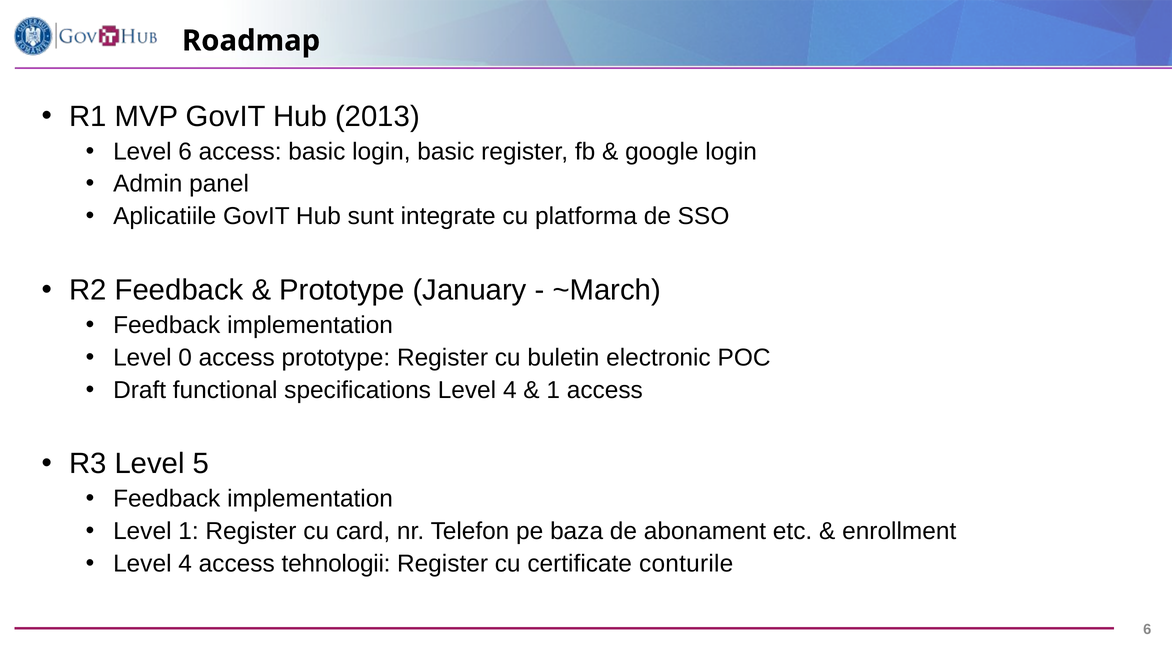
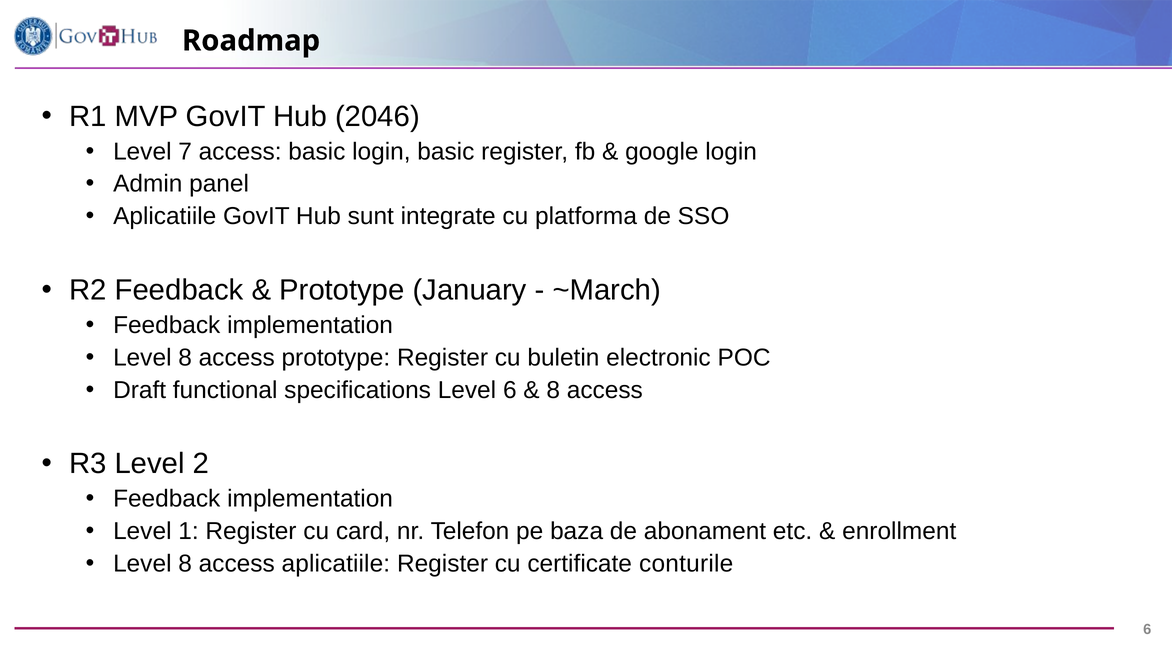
2013: 2013 -> 2046
Level 6: 6 -> 7
0 at (185, 358): 0 -> 8
specifications Level 4: 4 -> 6
1 at (553, 390): 1 -> 8
5: 5 -> 2
4 at (185, 564): 4 -> 8
access tehnologii: tehnologii -> aplicatiile
